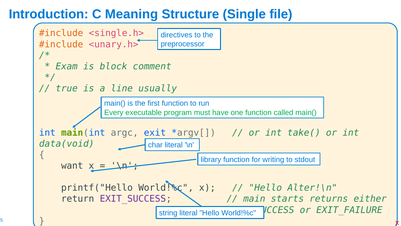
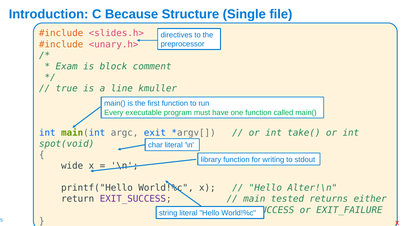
Meaning: Meaning -> Because
<single.h>: <single.h> -> <slides.h>
usually: usually -> kmuller
data(void: data(void -> spot(void
want: want -> wide
starts: starts -> tested
